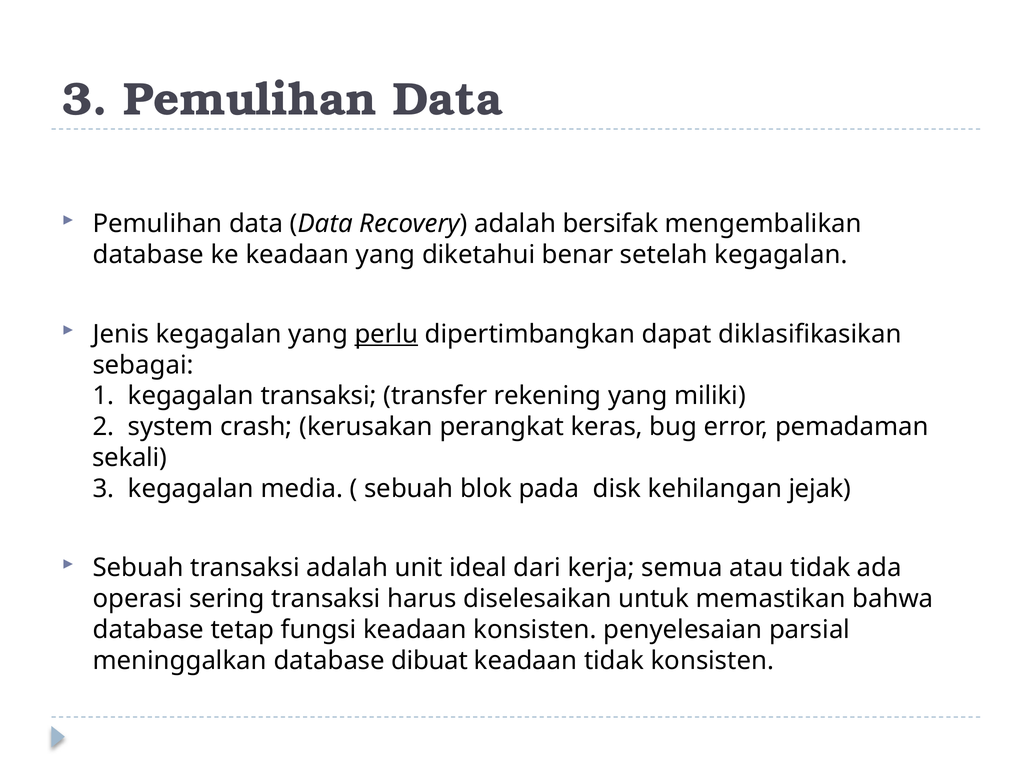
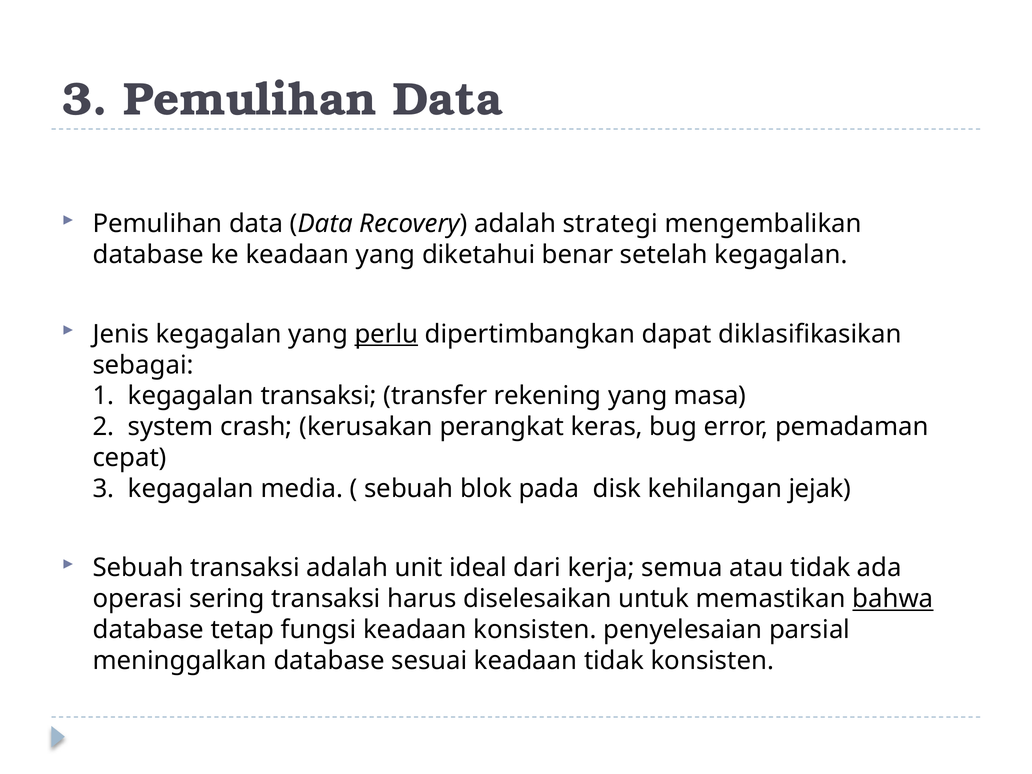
bersifak: bersifak -> strategi
miliki: miliki -> masa
sekali: sekali -> cepat
bahwa underline: none -> present
dibuat: dibuat -> sesuai
